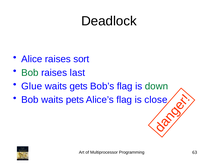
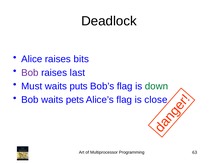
sort: sort -> bits
Bob at (30, 73) colour: green -> purple
Glue: Glue -> Must
gets: gets -> puts
